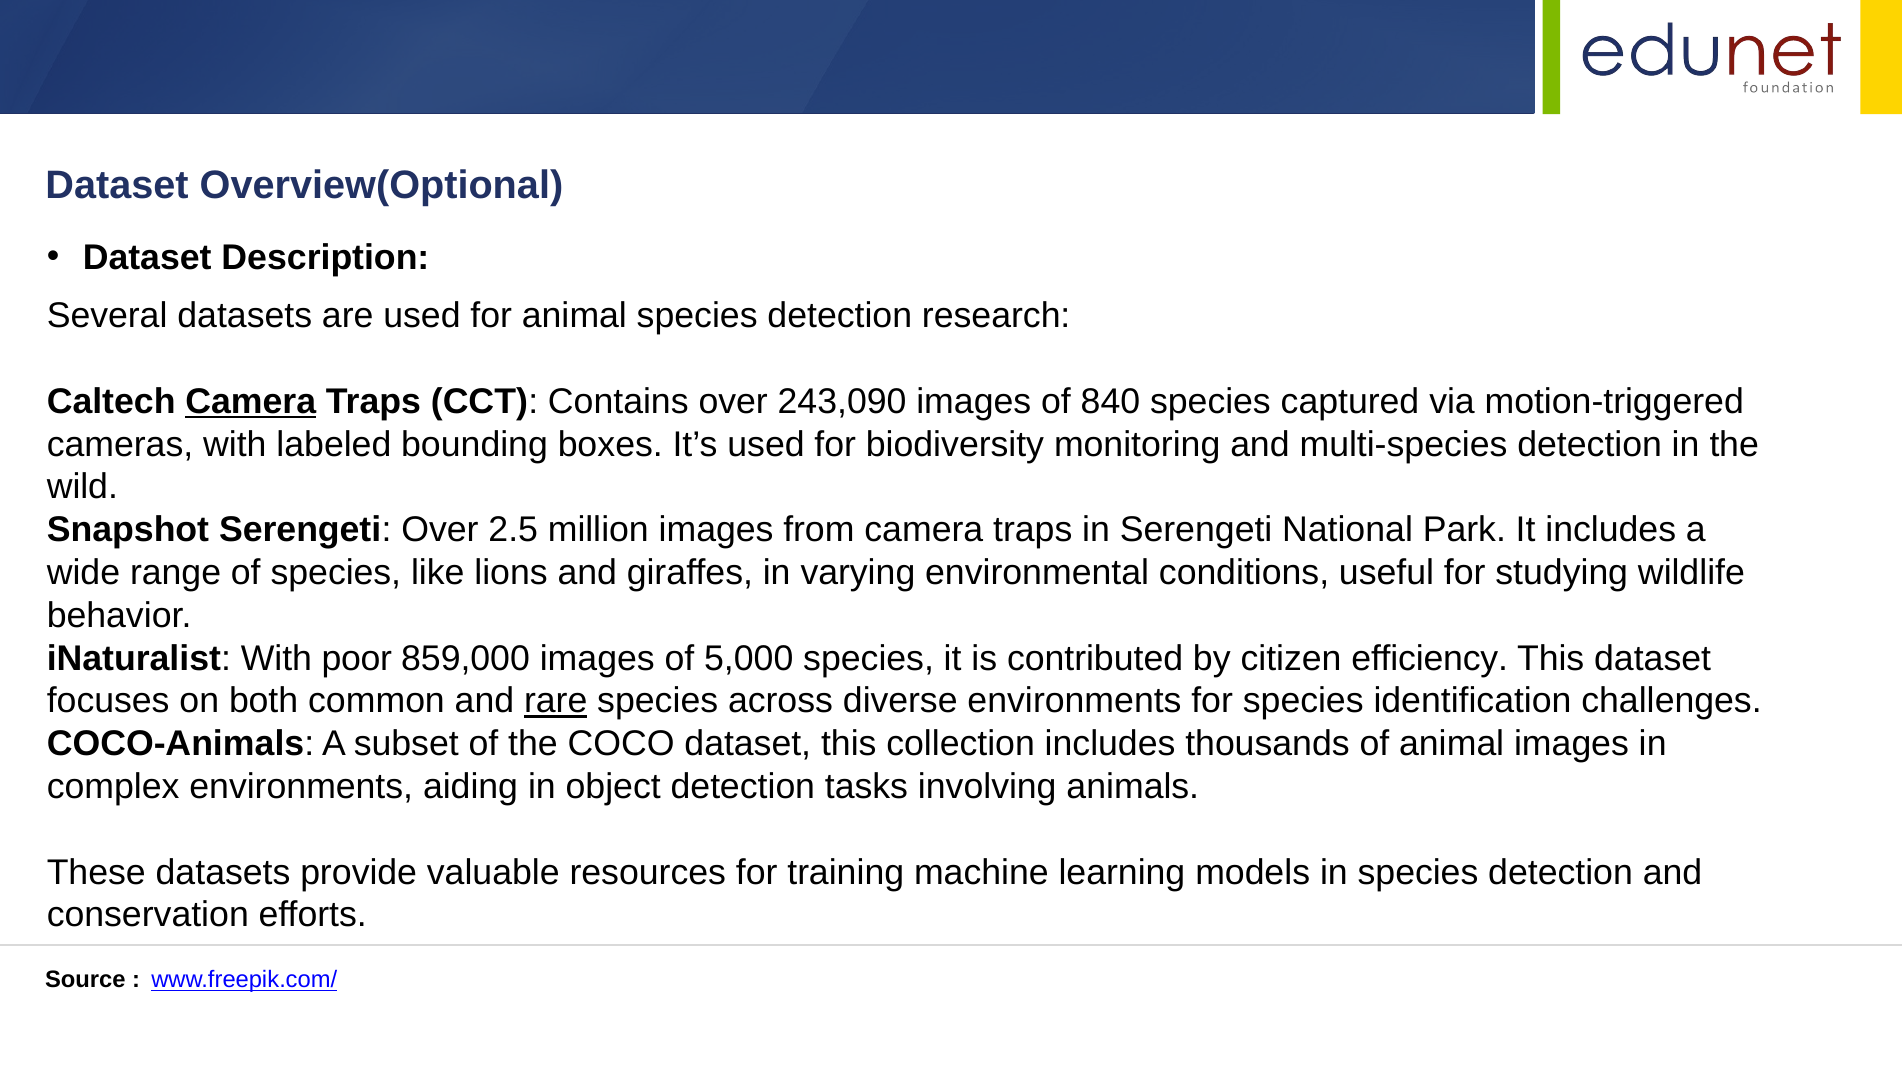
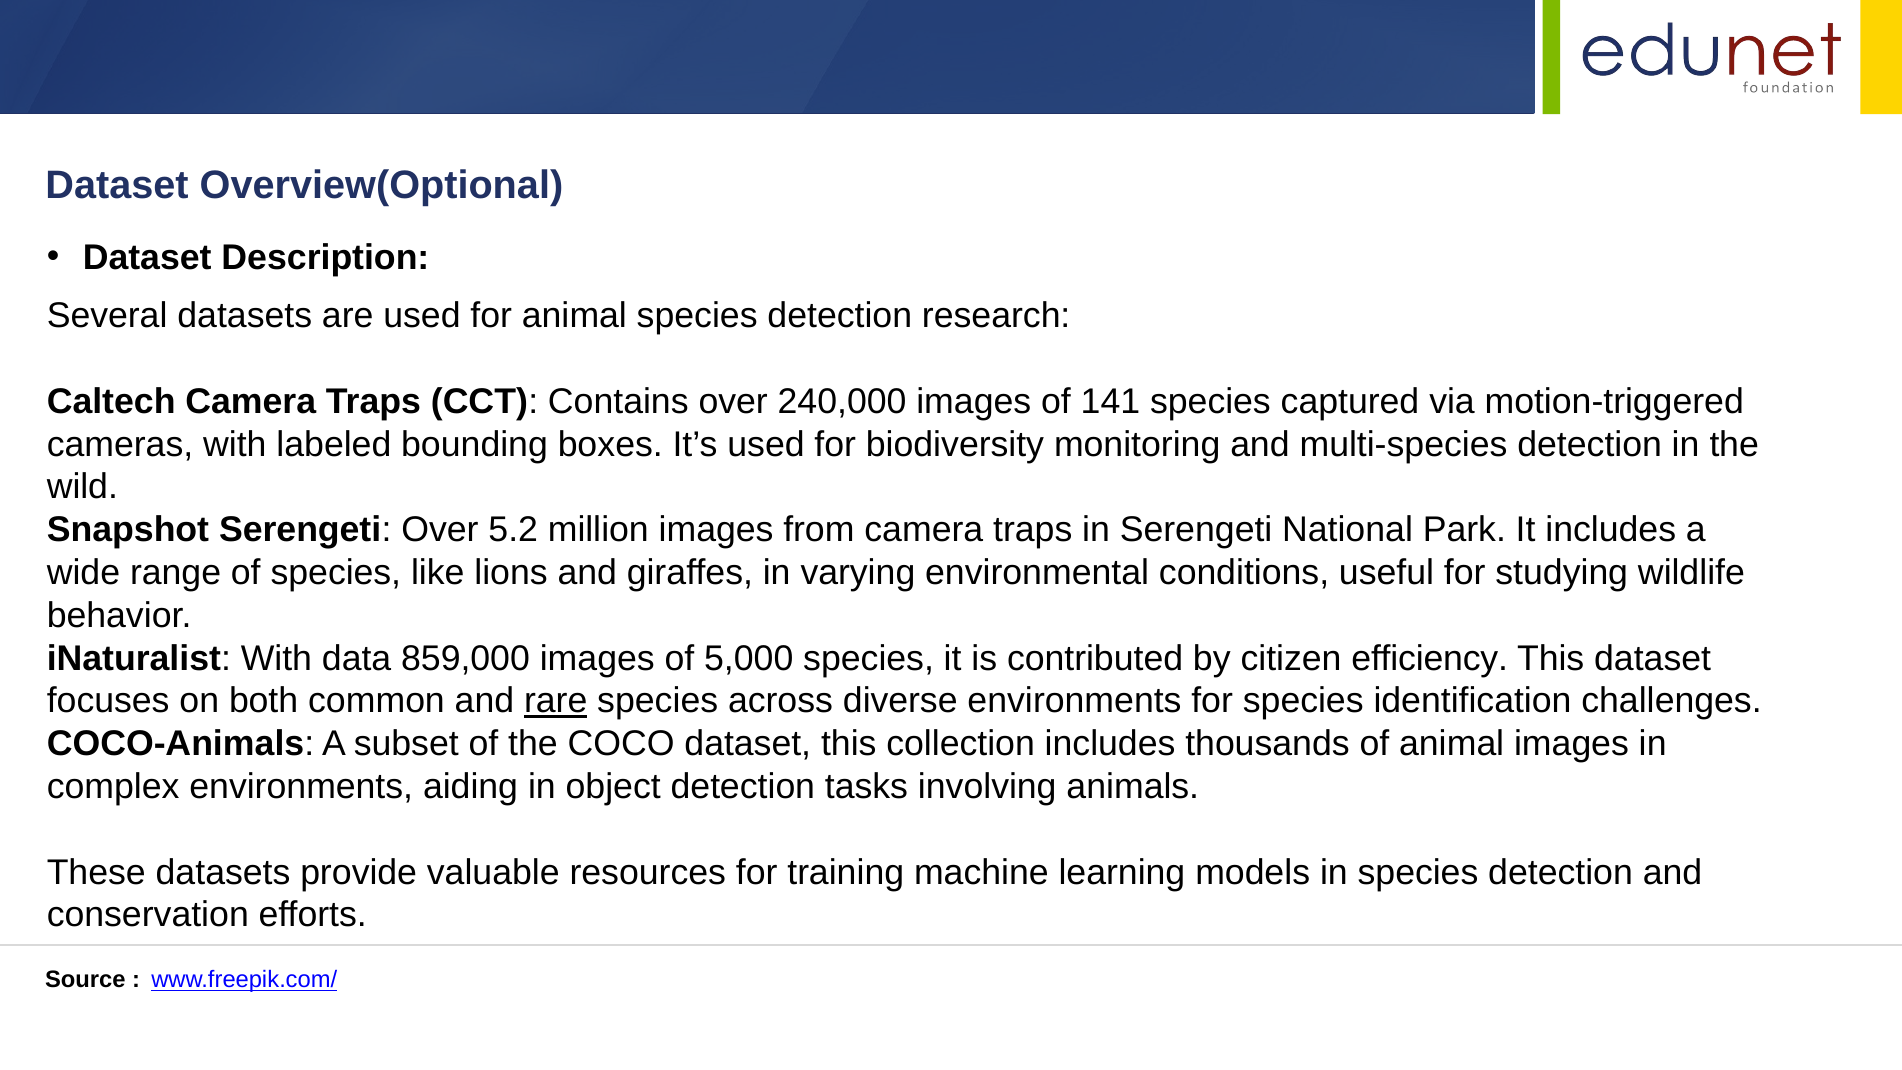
Camera at (251, 402) underline: present -> none
243,090: 243,090 -> 240,000
840: 840 -> 141
2.5: 2.5 -> 5.2
poor: poor -> data
